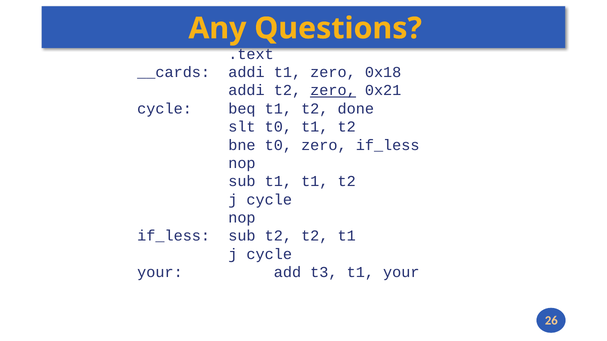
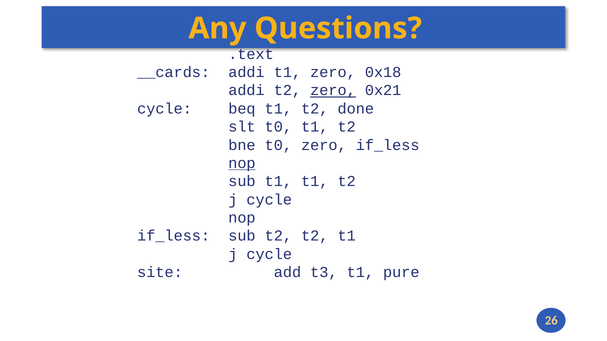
nop at (242, 163) underline: none -> present
your at (160, 273): your -> site
t1 your: your -> pure
